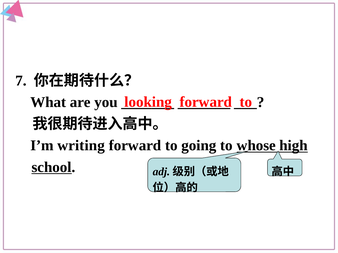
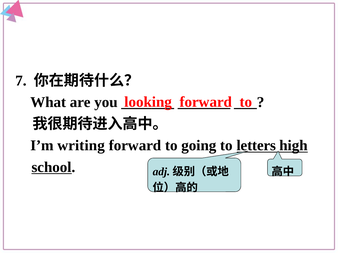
whose: whose -> letters
